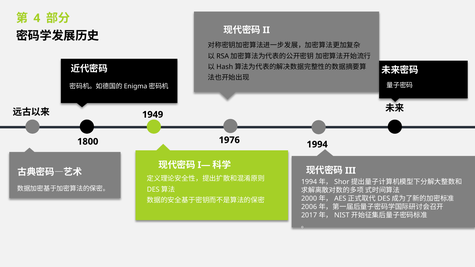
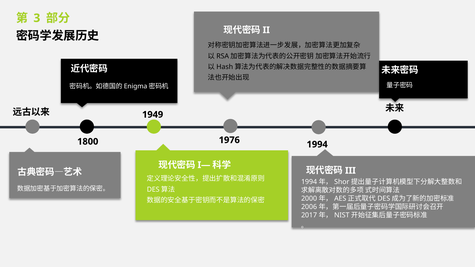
4: 4 -> 3
